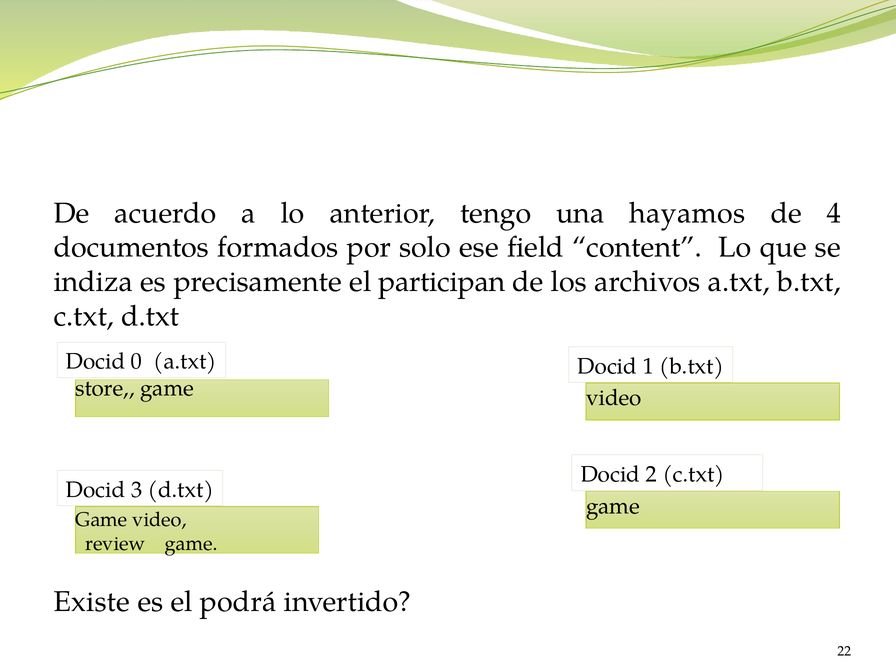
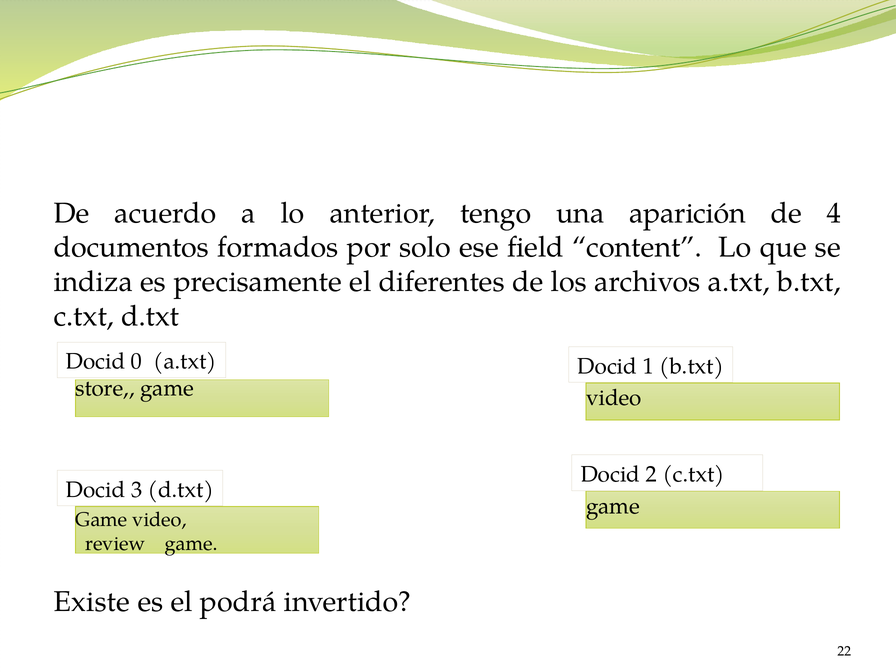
hayamos: hayamos -> aparición
participan: participan -> diferentes
